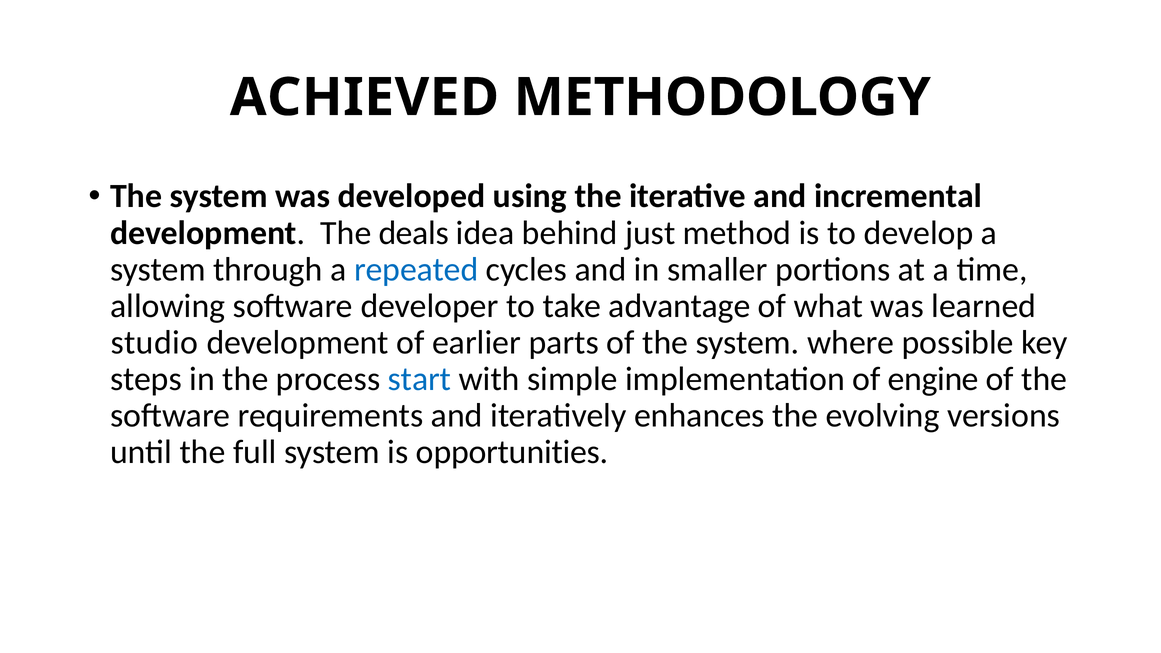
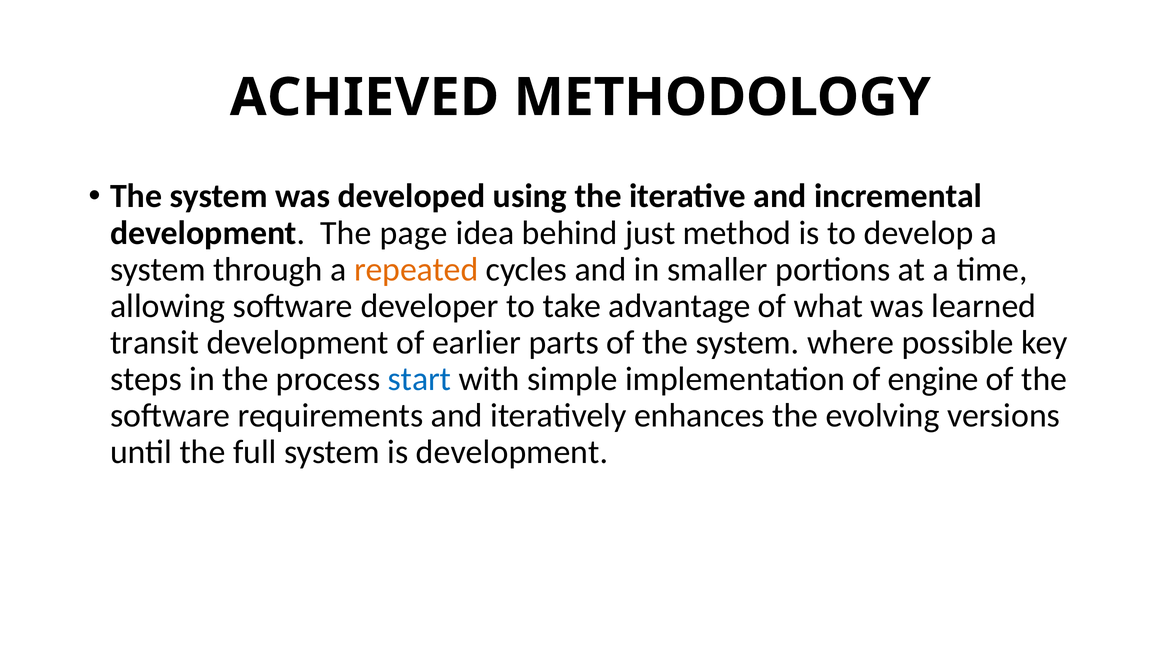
deals: deals -> page
repeated colour: blue -> orange
studio: studio -> transit
is opportunities: opportunities -> development
